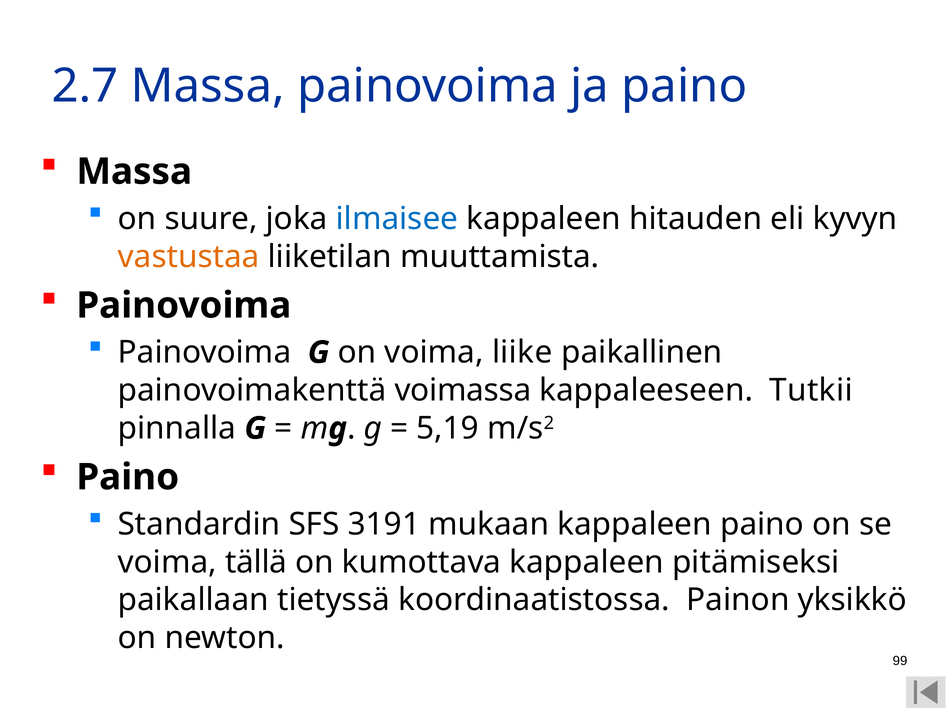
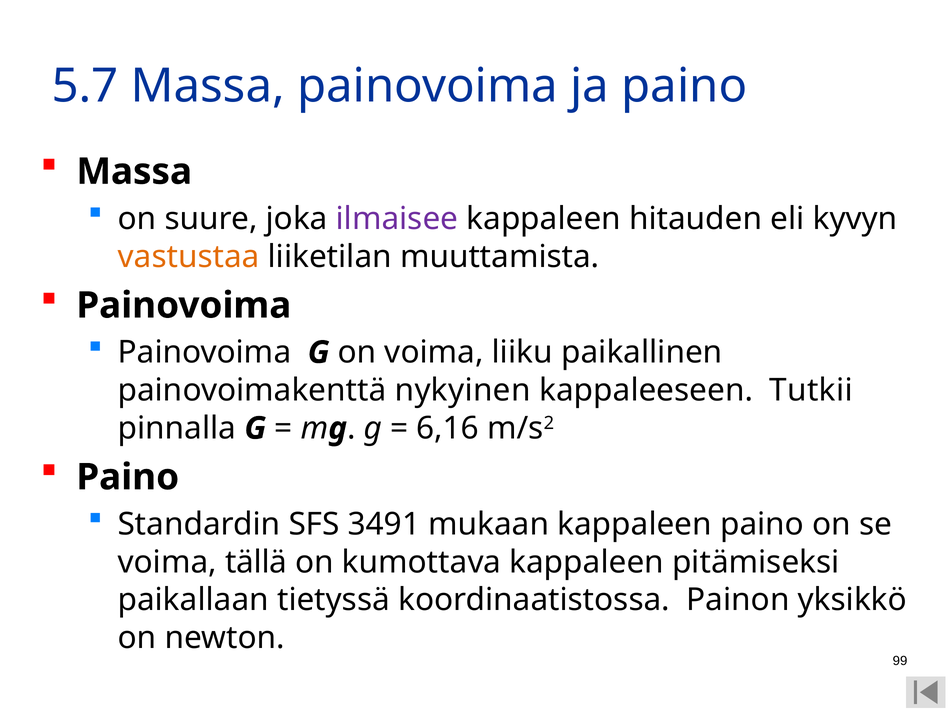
2.7: 2.7 -> 5.7
ilmaisee colour: blue -> purple
liike: liike -> liiku
voimassa: voimassa -> nykyinen
5,19: 5,19 -> 6,16
3191: 3191 -> 3491
